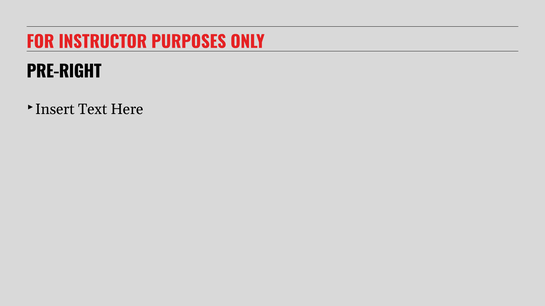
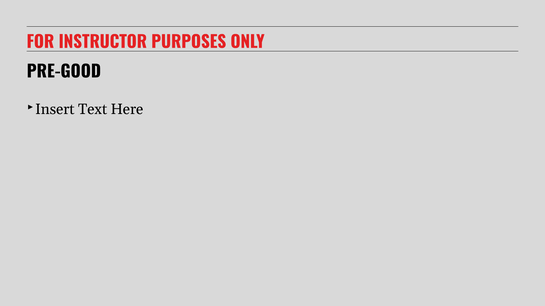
PRE-RIGHT: PRE-RIGHT -> PRE-GOOD
